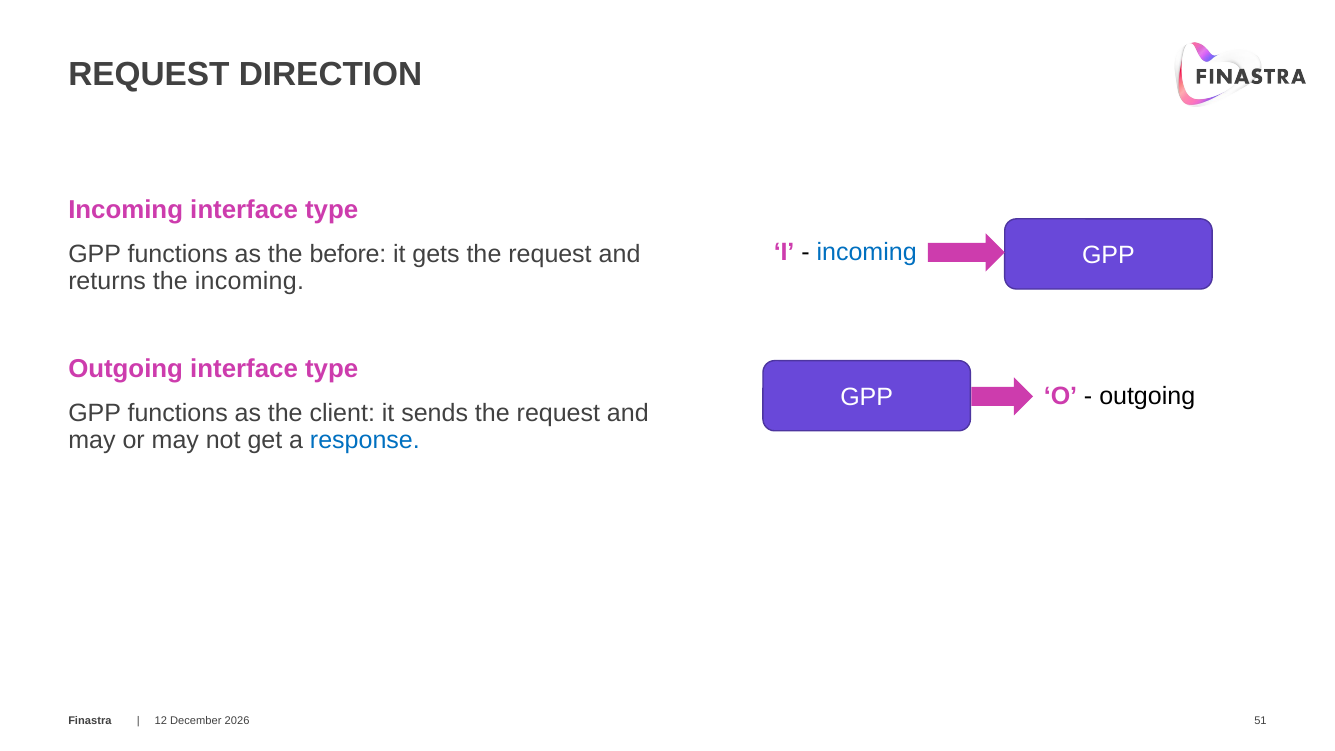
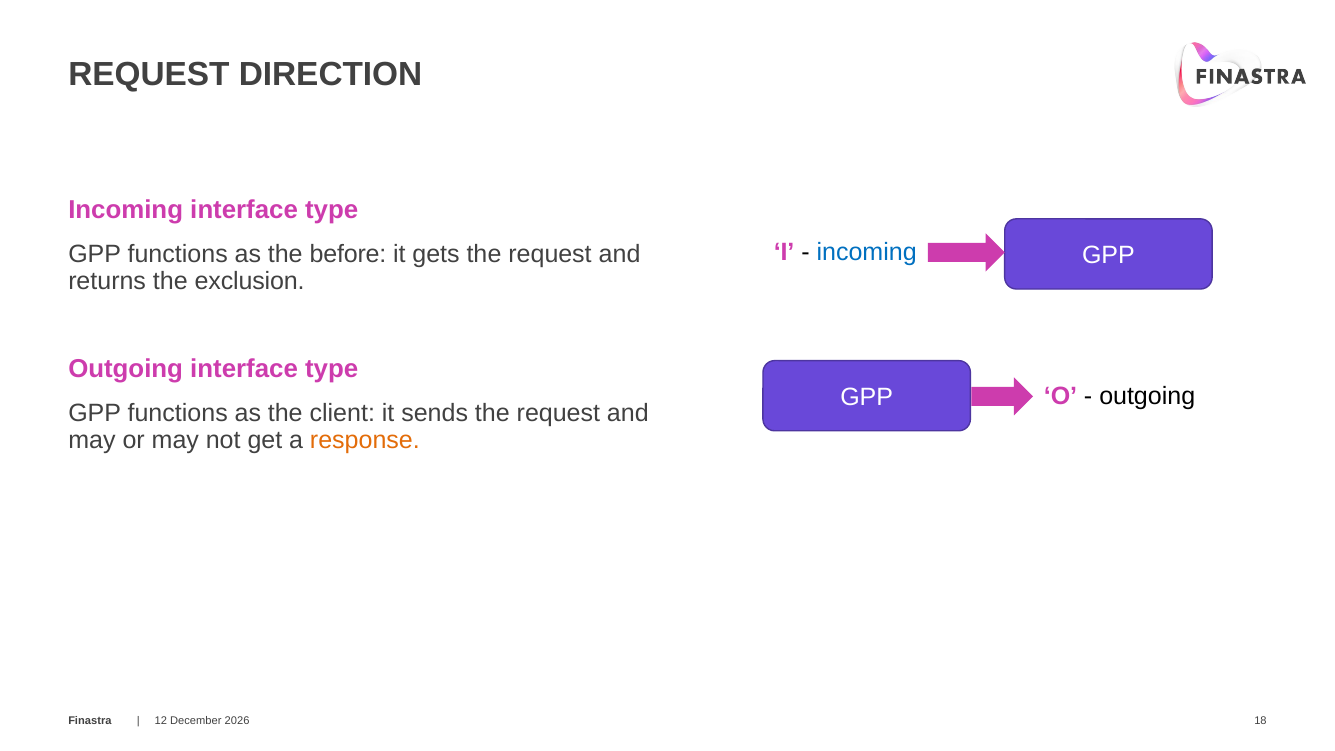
the incoming: incoming -> exclusion
response colour: blue -> orange
51: 51 -> 18
